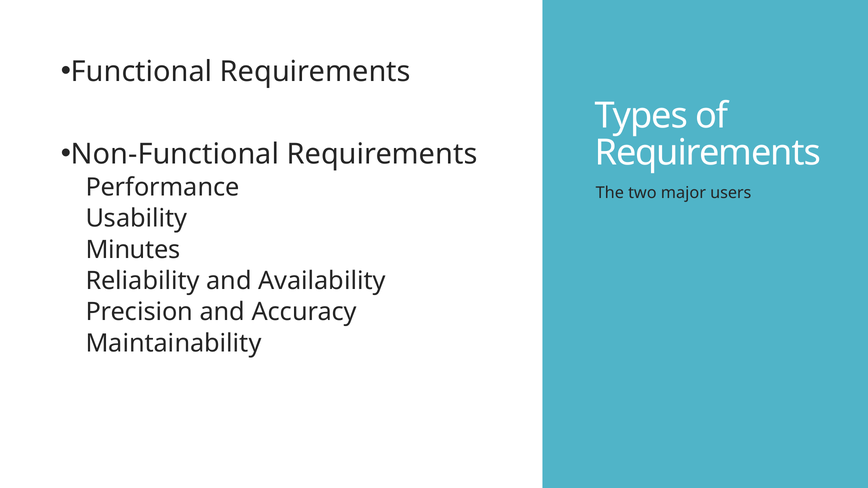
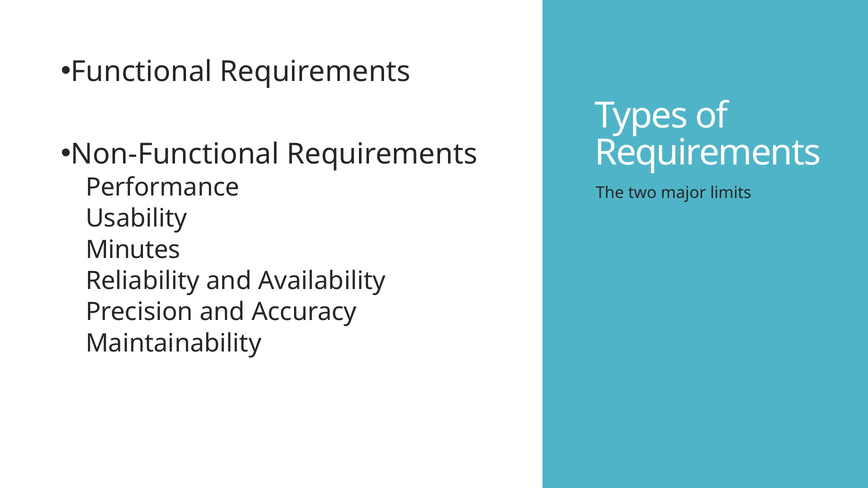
users: users -> limits
